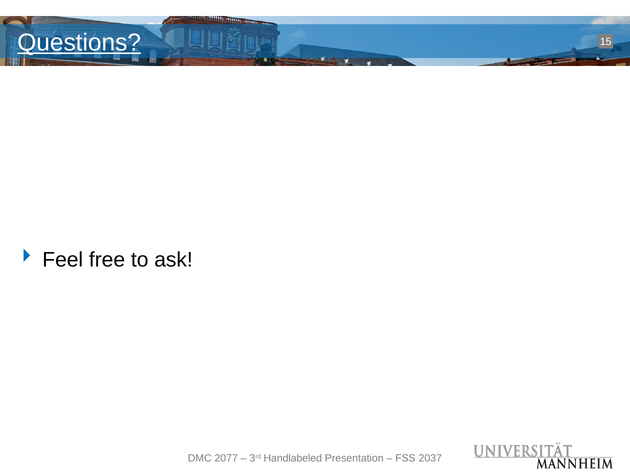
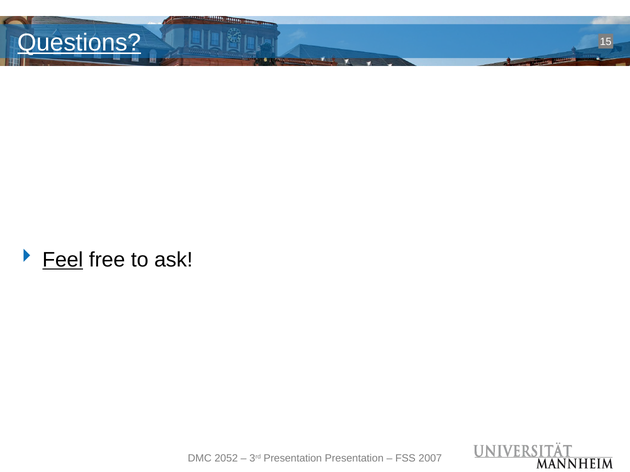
Feel underline: none -> present
2077: 2077 -> 2052
3rd Handlabeled: Handlabeled -> Presentation
2037: 2037 -> 2007
